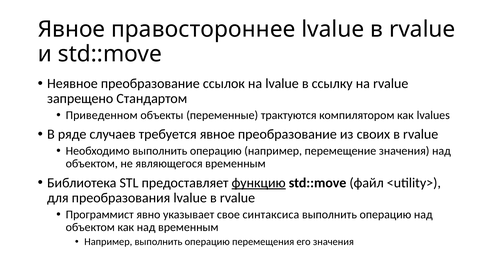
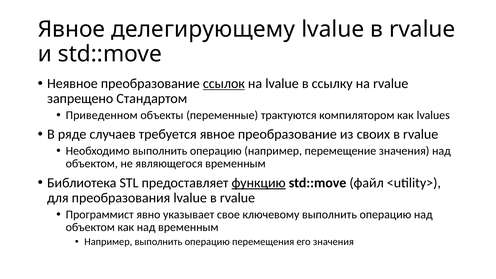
правостороннее: правостороннее -> делегирующему
ссылок underline: none -> present
синтаксиса: синтаксиса -> ключевому
